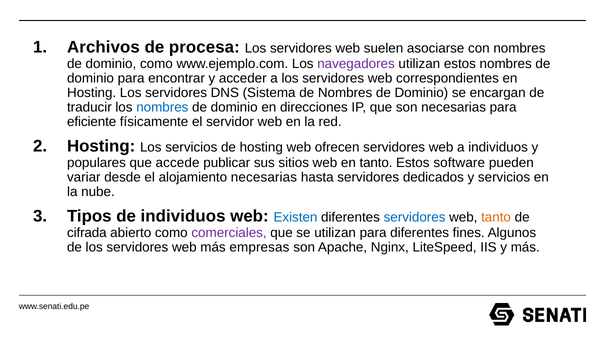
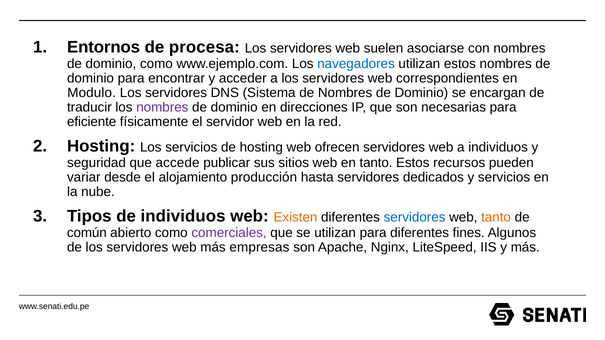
Archivos: Archivos -> Entornos
navegadores colour: purple -> blue
Hosting at (92, 93): Hosting -> Modulo
nombres at (162, 107) colour: blue -> purple
populares: populares -> seguridad
software: software -> recursos
alojamiento necesarias: necesarias -> producción
Existen colour: blue -> orange
cifrada: cifrada -> común
